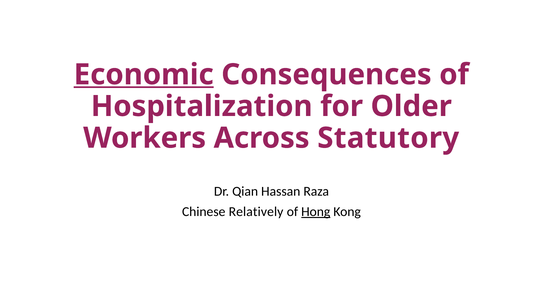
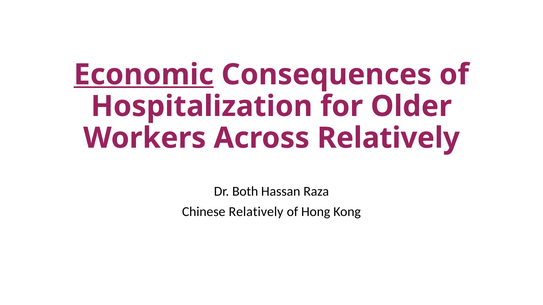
Across Statutory: Statutory -> Relatively
Qian: Qian -> Both
Hong underline: present -> none
